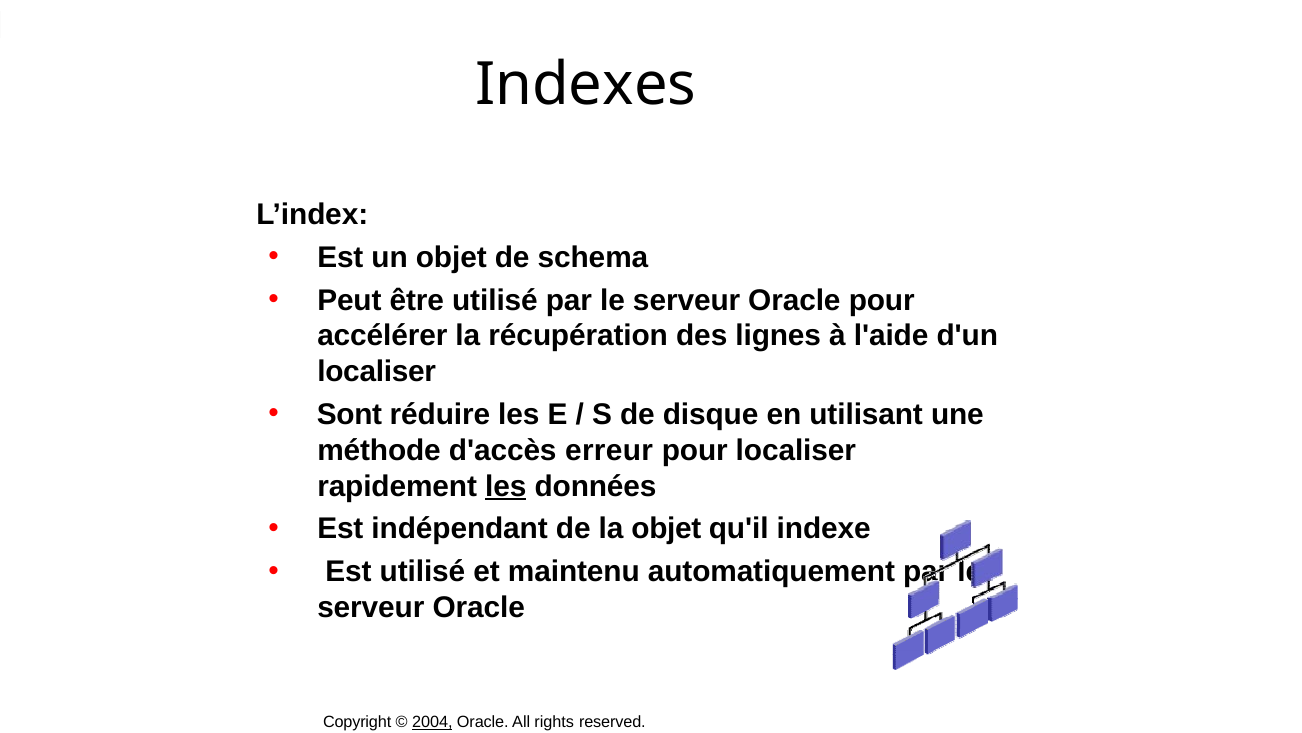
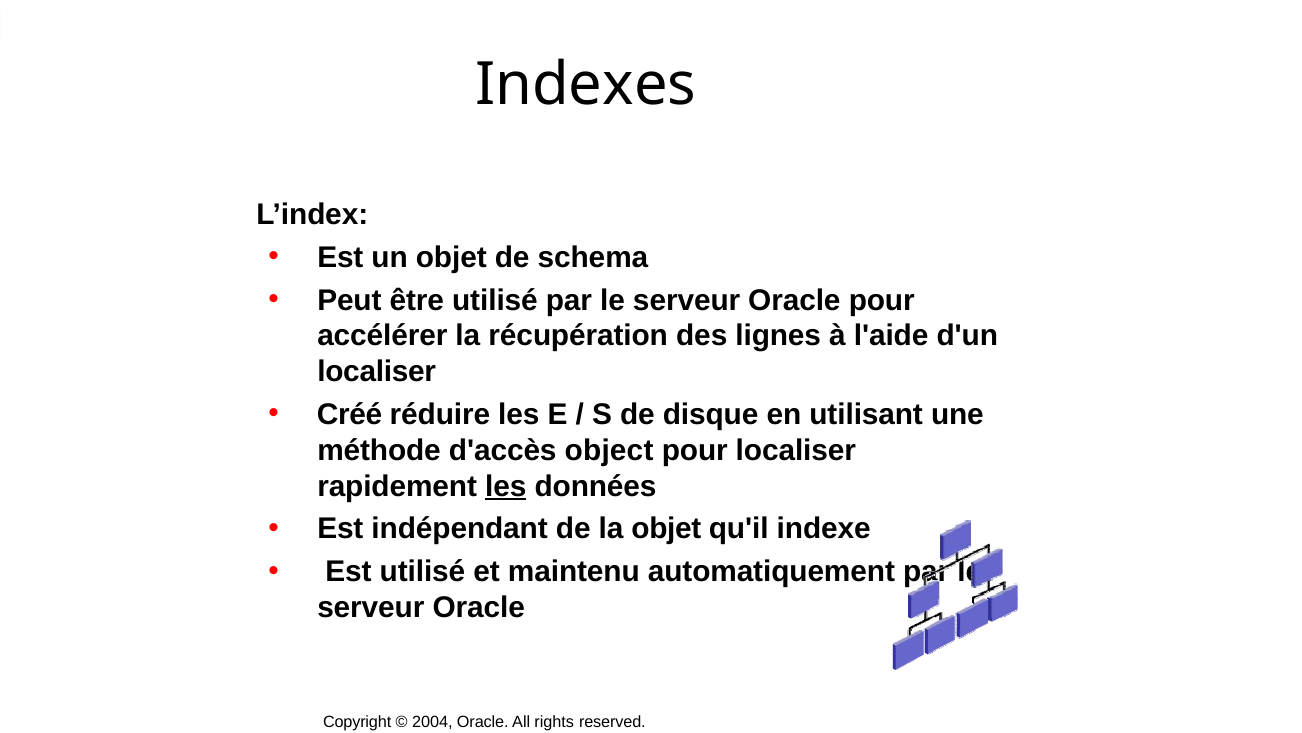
Sont: Sont -> Créé
erreur: erreur -> object
2004 underline: present -> none
